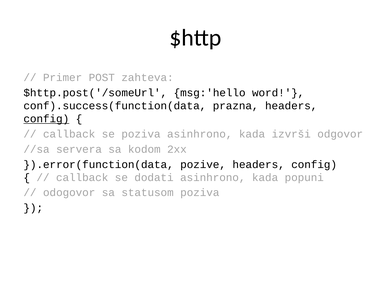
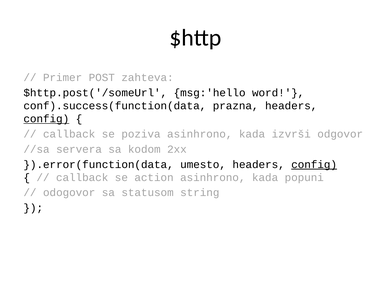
pozive: pozive -> umesto
config at (314, 165) underline: none -> present
dodati: dodati -> action
statusom poziva: poziva -> string
